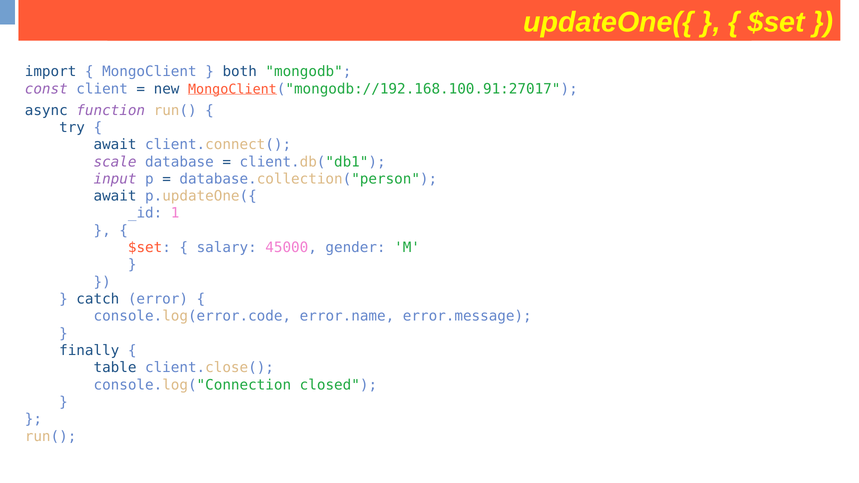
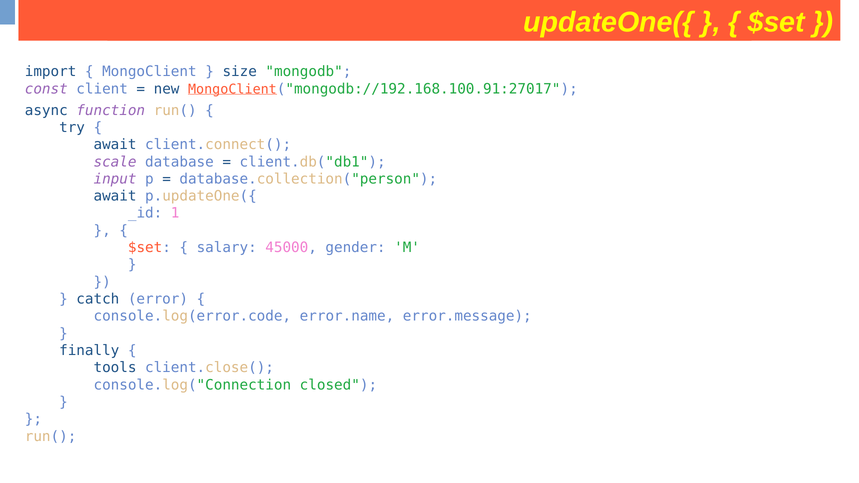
both: both -> size
table: table -> tools
